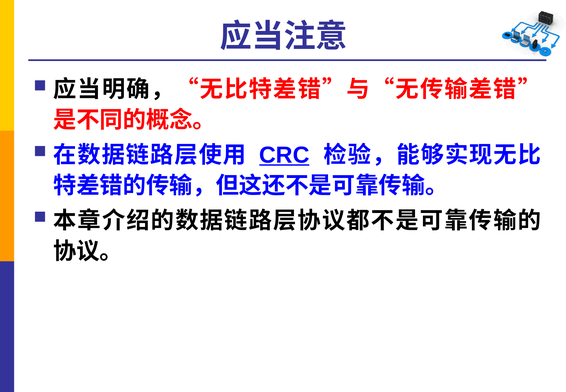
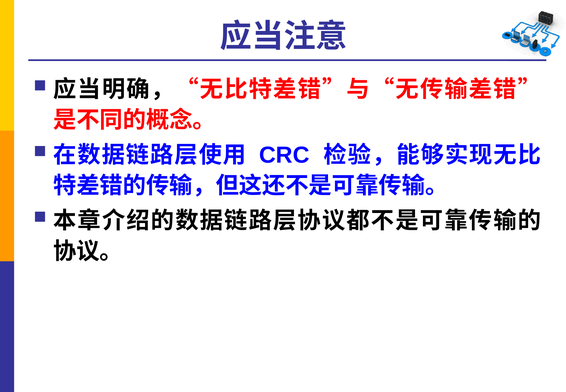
CRC underline: present -> none
